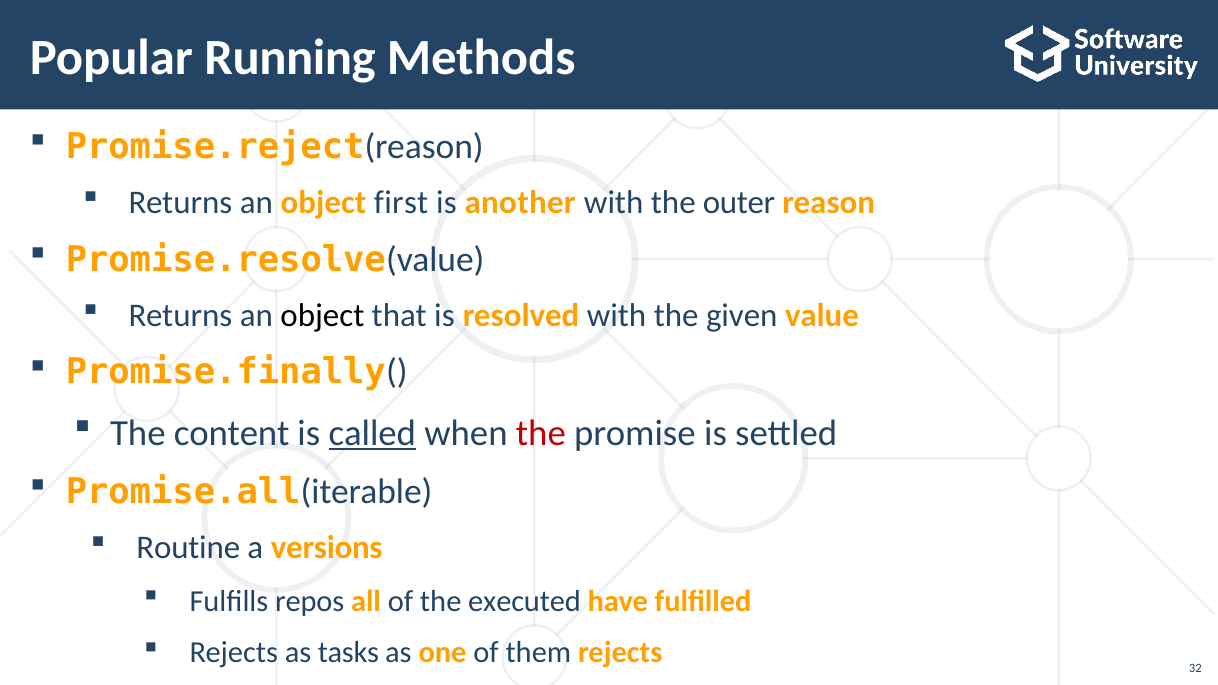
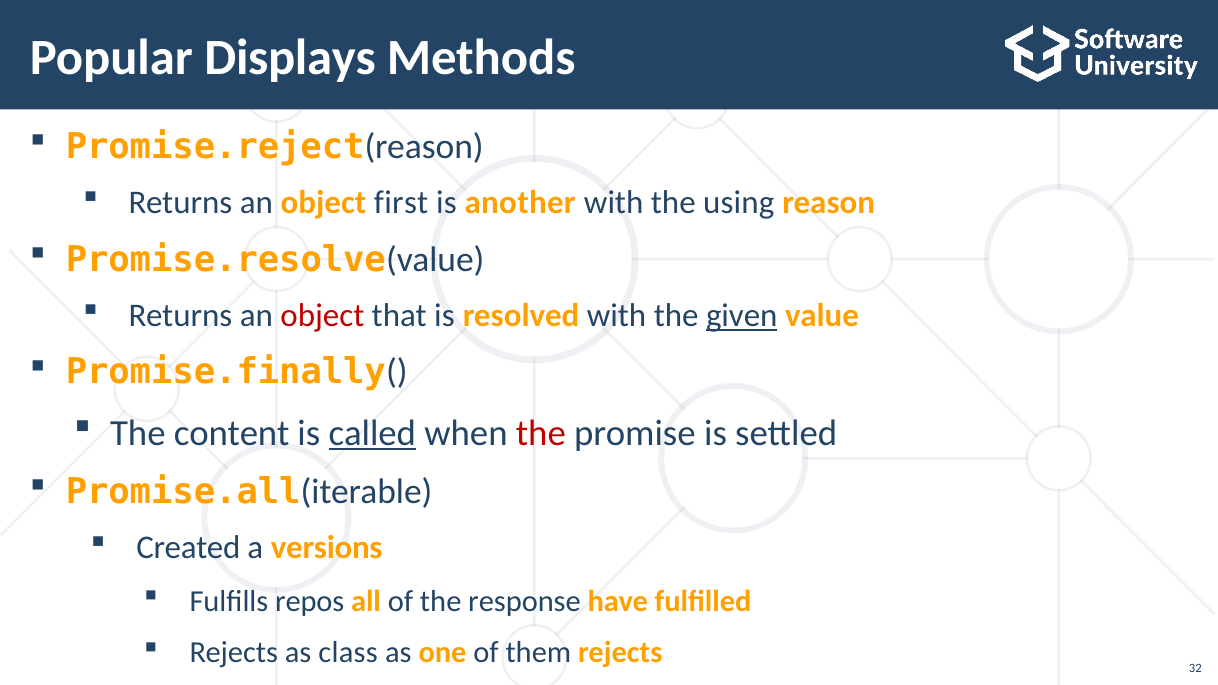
Running: Running -> Displays
outer: outer -> using
object at (322, 316) colour: black -> red
given underline: none -> present
Routine: Routine -> Created
executed: executed -> response
tasks: tasks -> class
